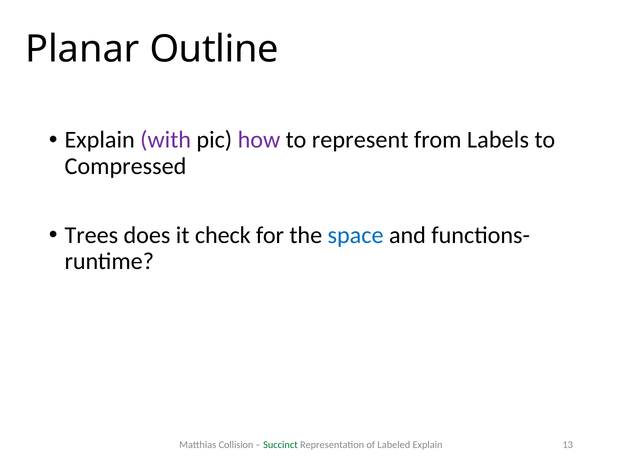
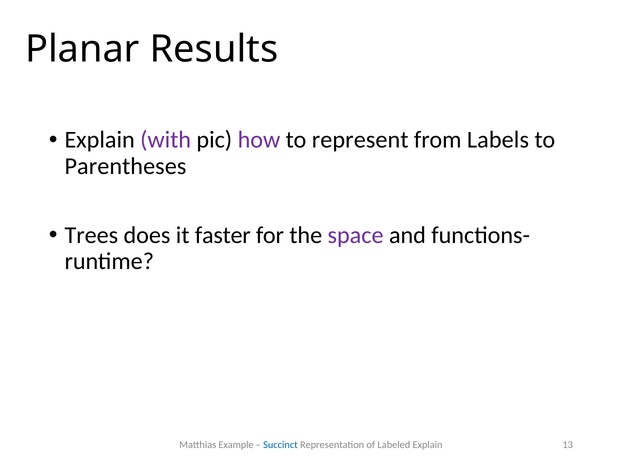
Outline: Outline -> Results
Compressed: Compressed -> Parentheses
check: check -> faster
space colour: blue -> purple
Collision: Collision -> Example
Succinct colour: green -> blue
